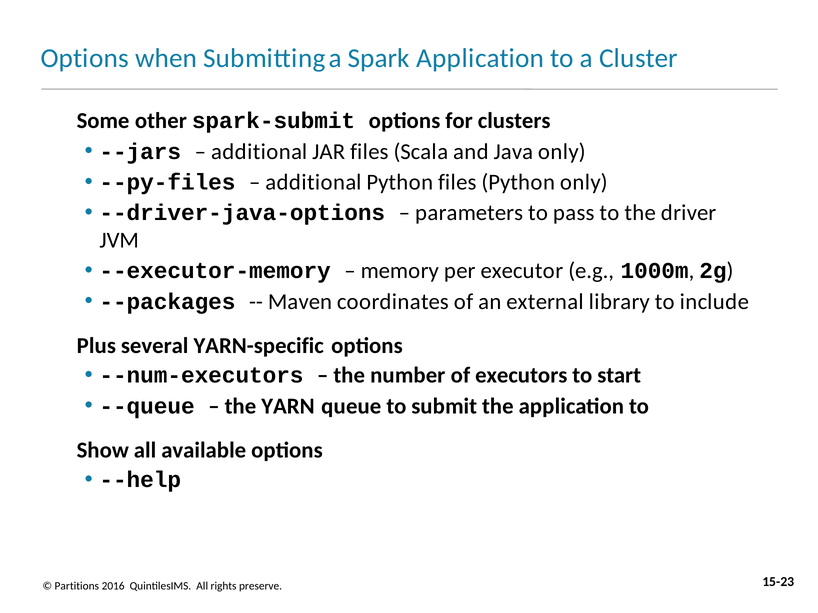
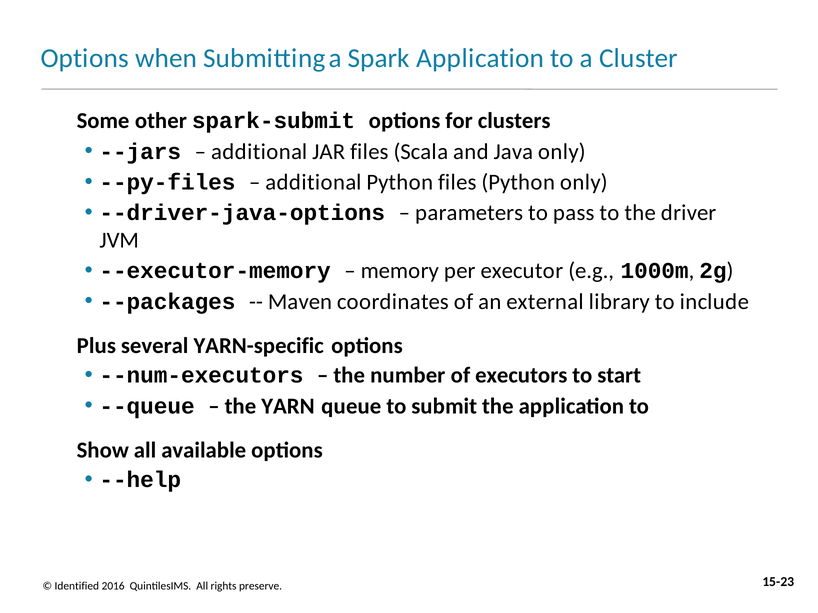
Partitions: Partitions -> Identified
